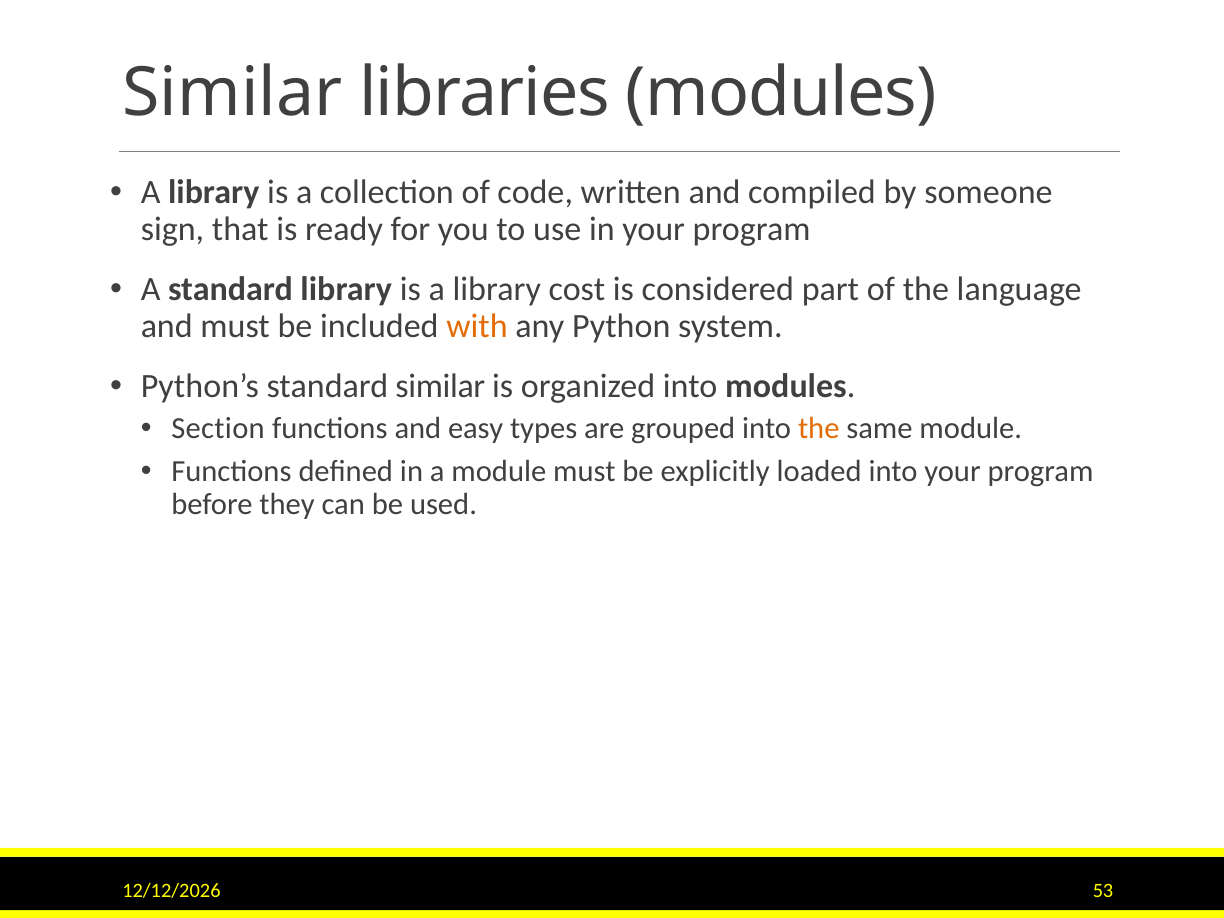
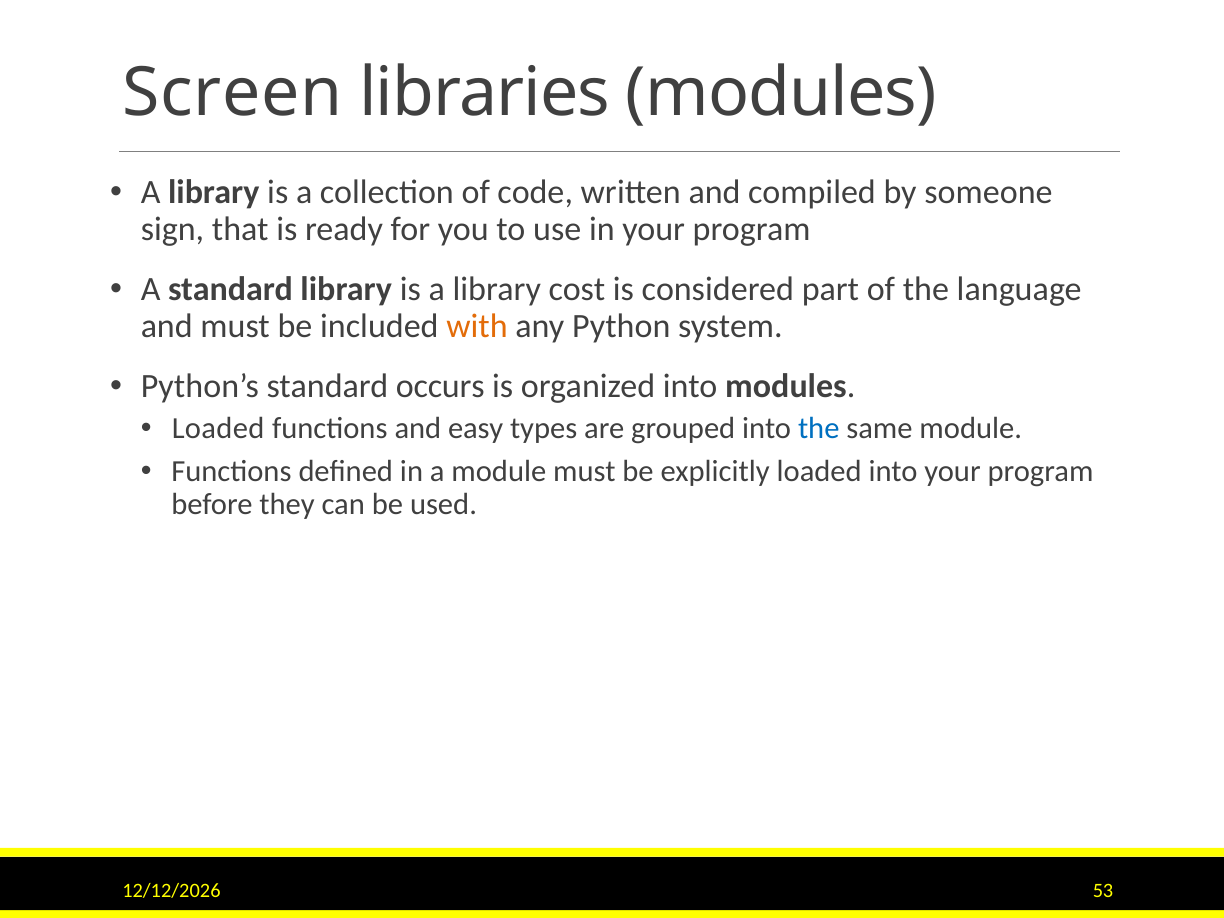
Similar at (233, 93): Similar -> Screen
standard similar: similar -> occurs
Section at (218, 429): Section -> Loaded
the at (819, 429) colour: orange -> blue
